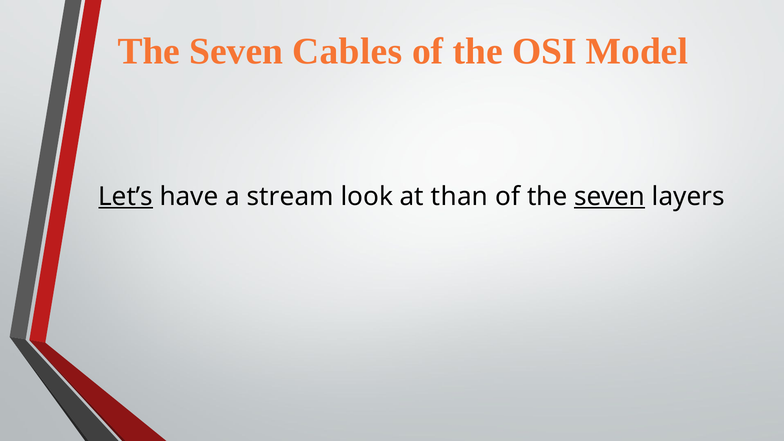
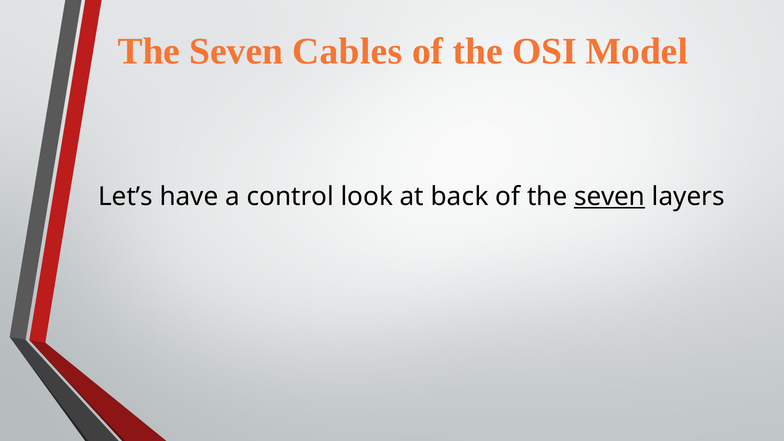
Let’s underline: present -> none
stream: stream -> control
than: than -> back
